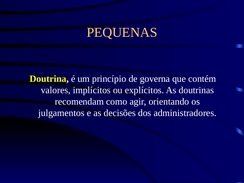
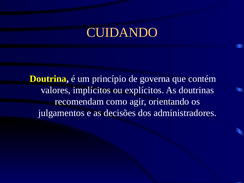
PEQUENAS: PEQUENAS -> CUIDANDO
